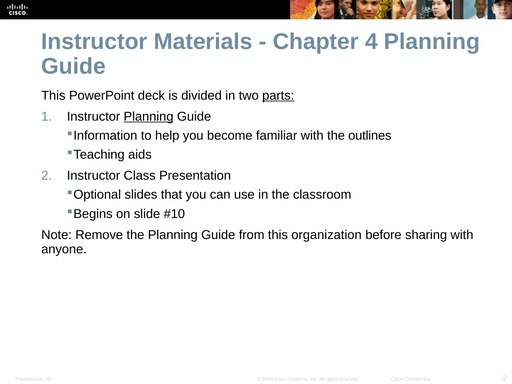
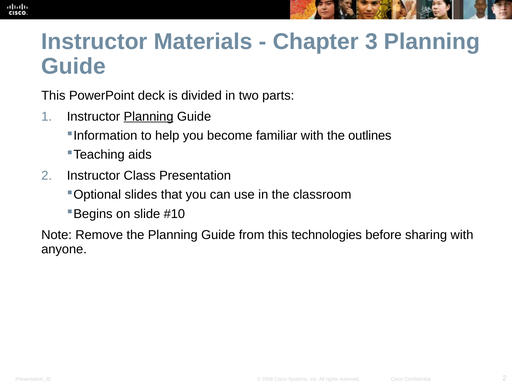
4: 4 -> 3
parts underline: present -> none
organization: organization -> technologies
